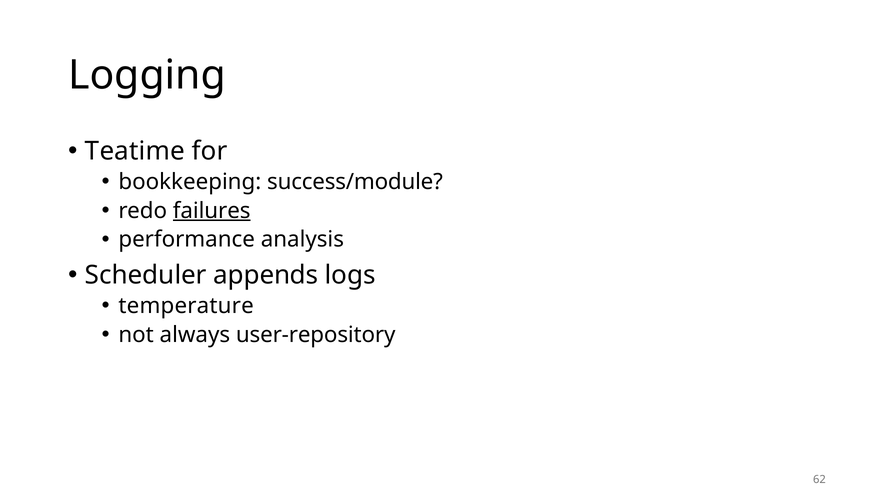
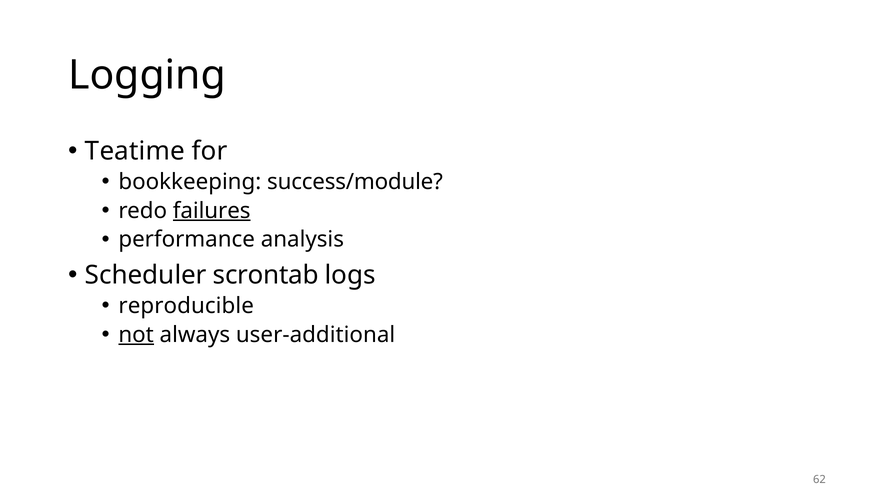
appends: appends -> scrontab
temperature: temperature -> reproducible
not underline: none -> present
user-repository: user-repository -> user-additional
